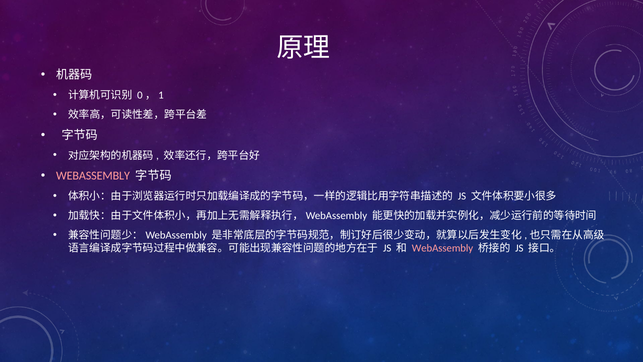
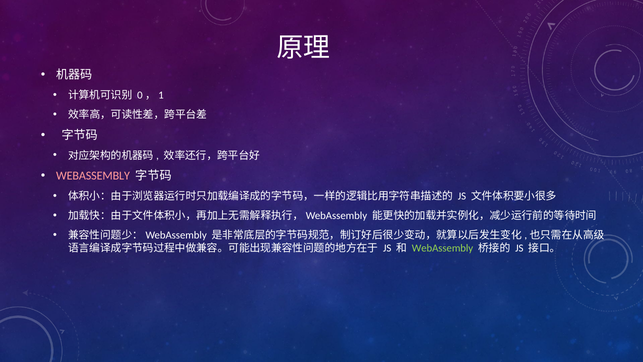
WebAssembly at (443, 248) colour: pink -> light green
